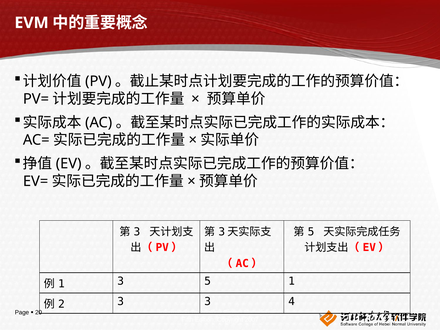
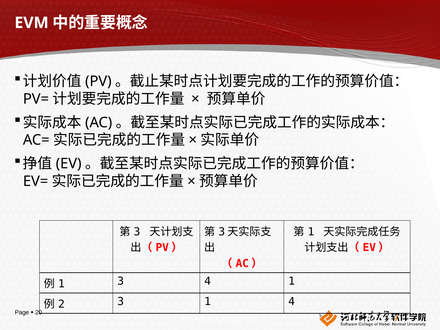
5 at (311, 232): 5 -> 1
3 5: 5 -> 4
3 3: 3 -> 1
